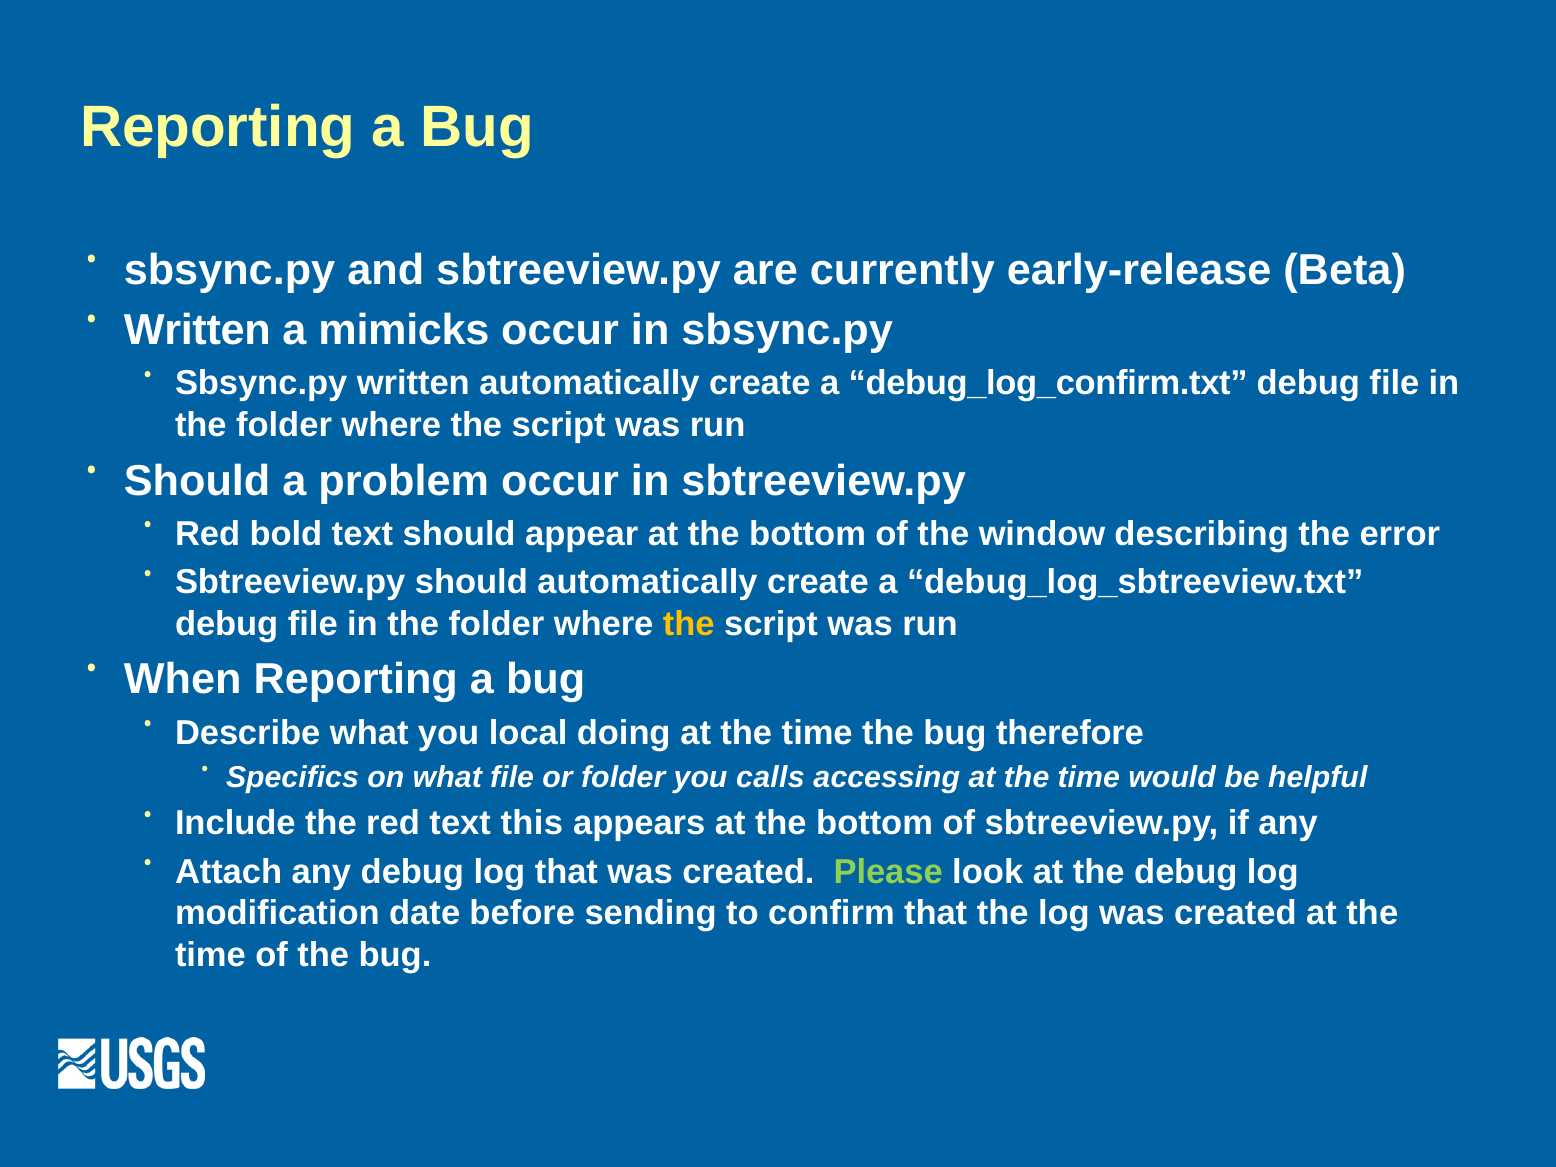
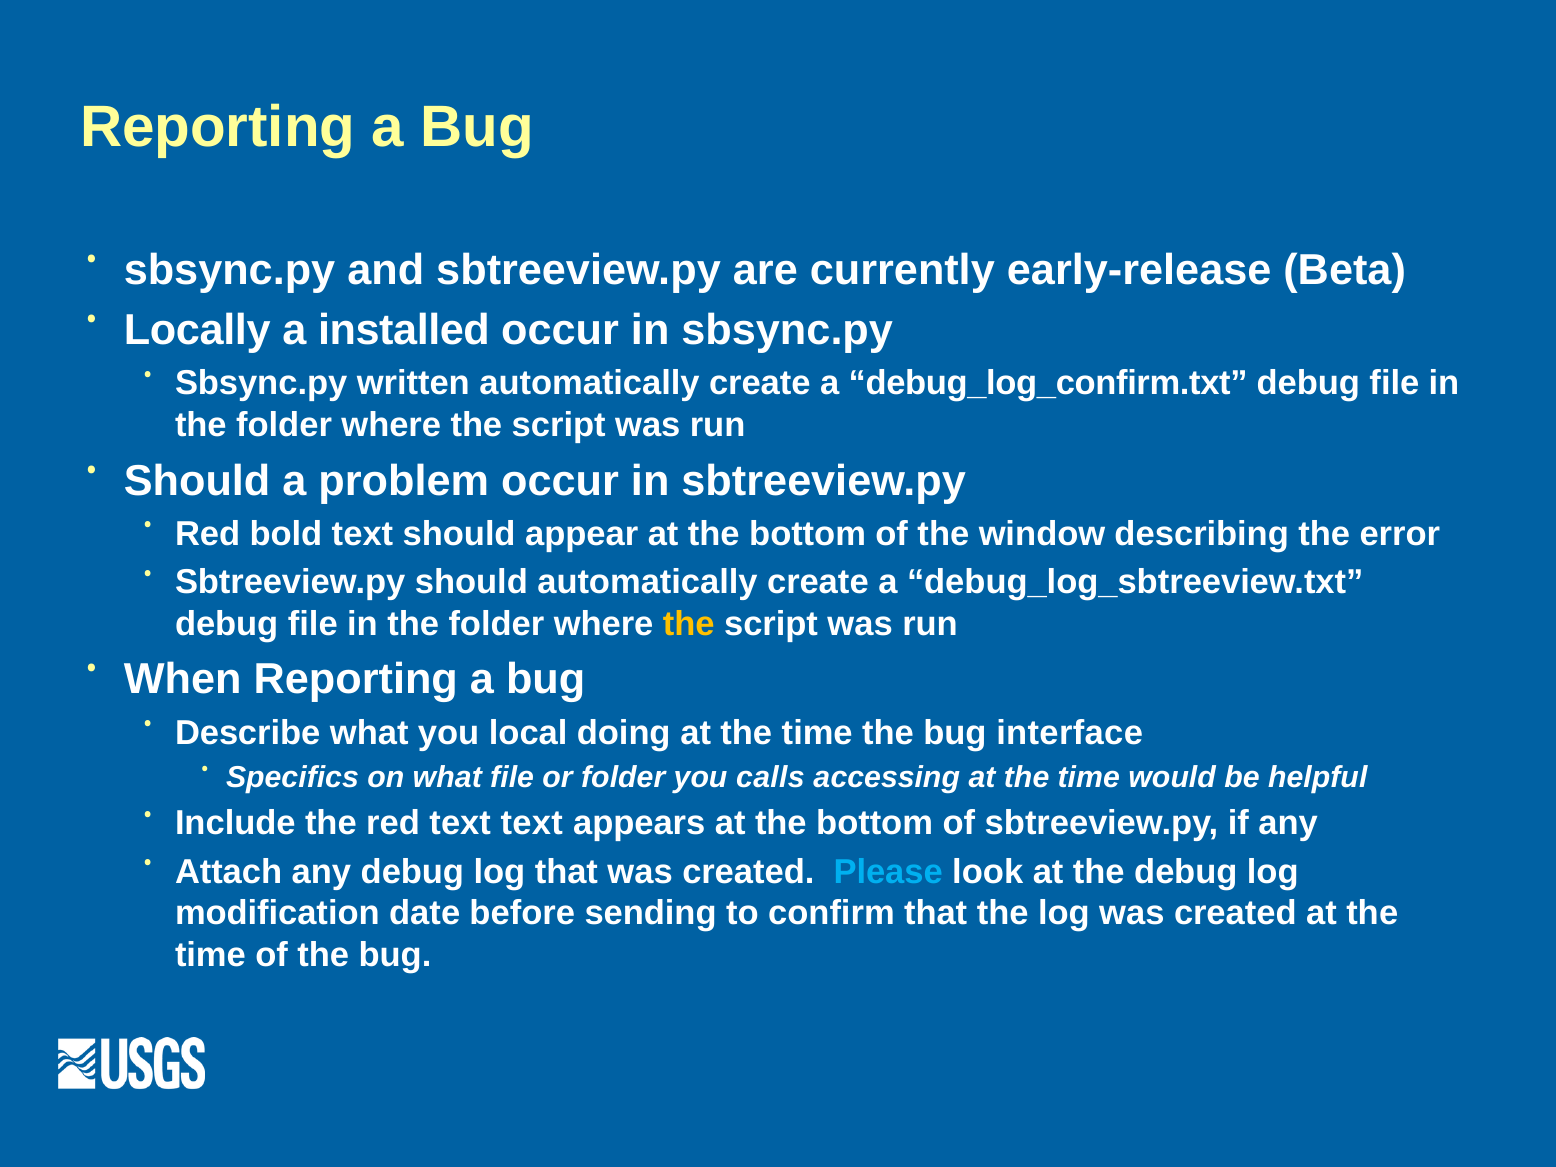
Written at (197, 330): Written -> Locally
mimicks: mimicks -> installed
therefore: therefore -> interface
text this: this -> text
Please colour: light green -> light blue
